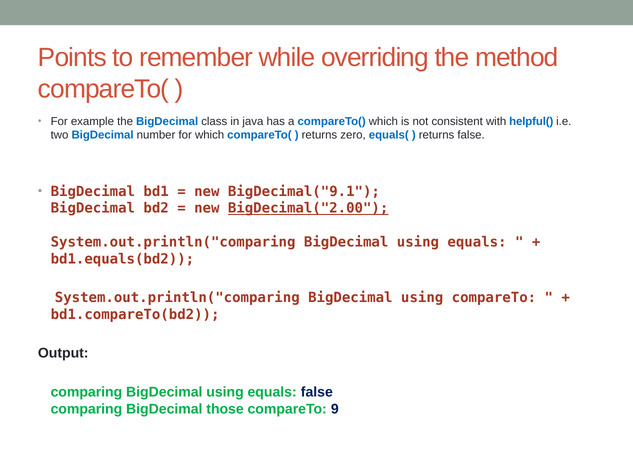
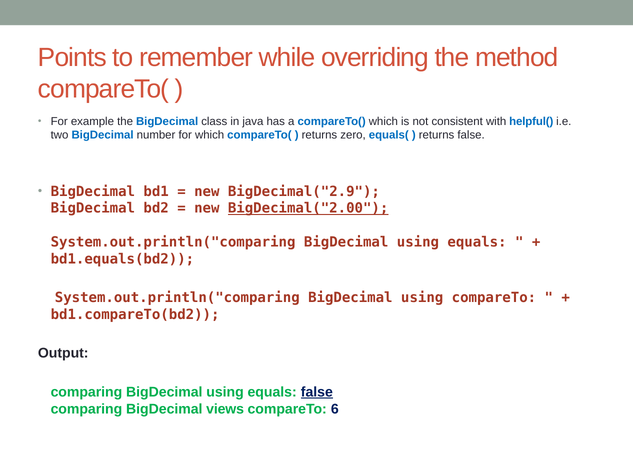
BigDecimal("9.1: BigDecimal("9.1 -> BigDecimal("2.9
false at (317, 393) underline: none -> present
those: those -> views
9: 9 -> 6
